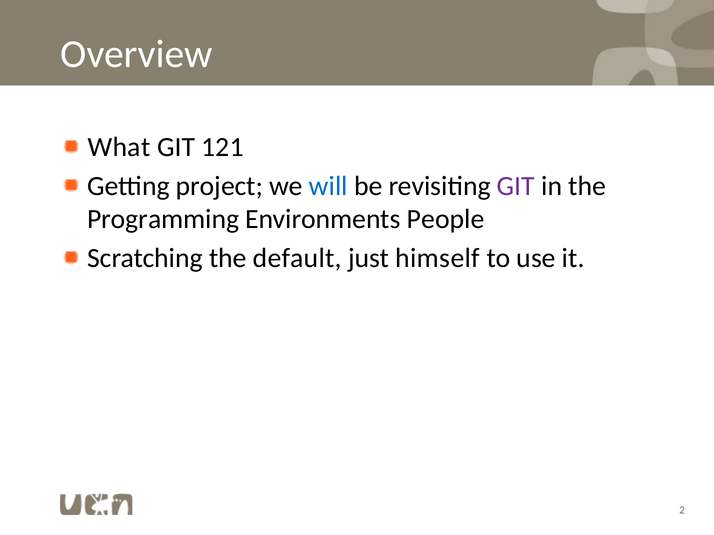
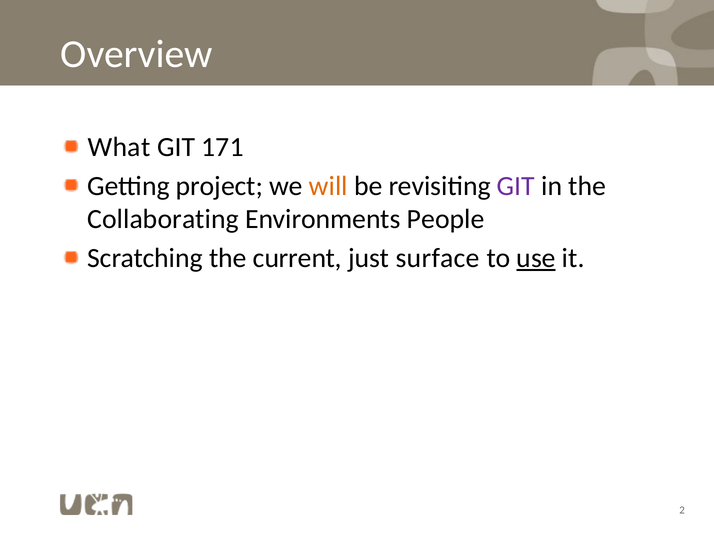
121: 121 -> 171
will colour: blue -> orange
Programming: Programming -> Collaborating
default: default -> current
himself: himself -> surface
use underline: none -> present
